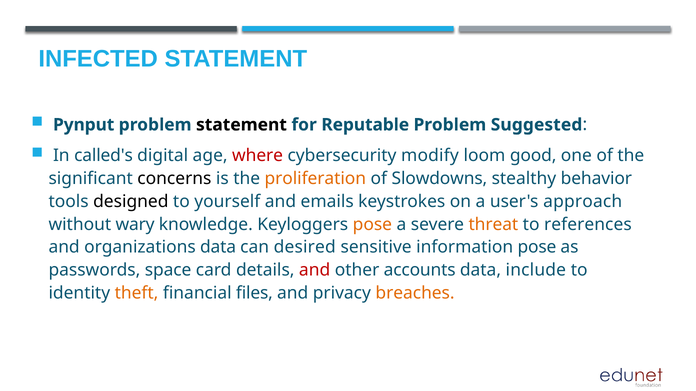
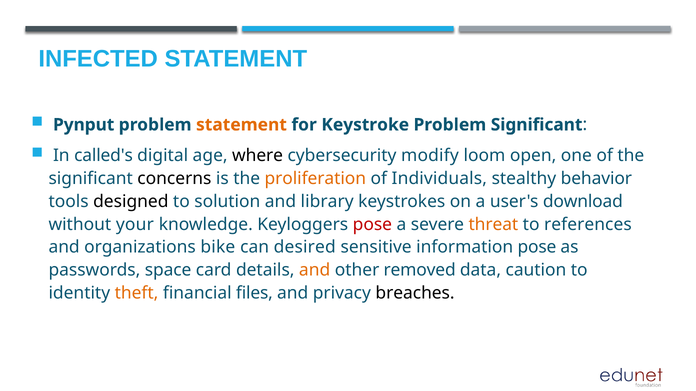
statement at (241, 125) colour: black -> orange
Reputable: Reputable -> Keystroke
Problem Suggested: Suggested -> Significant
where colour: red -> black
good: good -> open
Slowdowns: Slowdowns -> Individuals
yourself: yourself -> solution
emails: emails -> library
approach: approach -> download
wary: wary -> your
pose at (372, 225) colour: orange -> red
organizations data: data -> bike
and at (315, 270) colour: red -> orange
accounts: accounts -> removed
include: include -> caution
breaches colour: orange -> black
